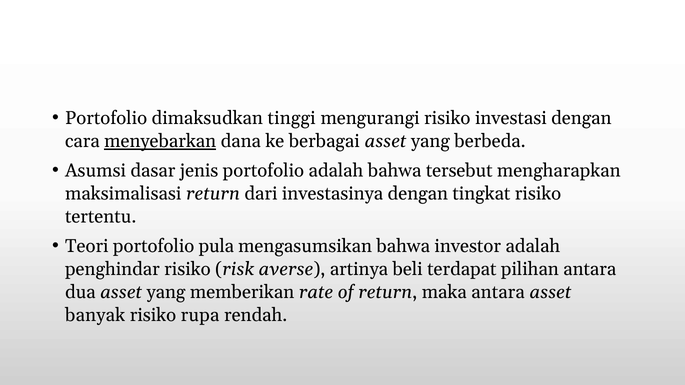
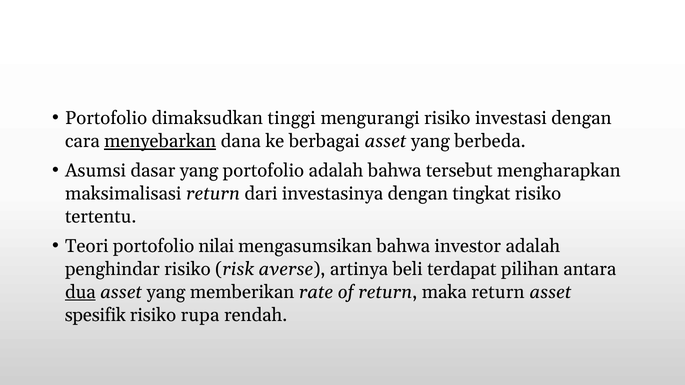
dasar jenis: jenis -> yang
pula: pula -> nilai
dua underline: none -> present
maka antara: antara -> return
banyak: banyak -> spesifik
